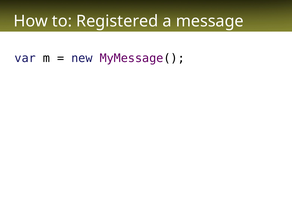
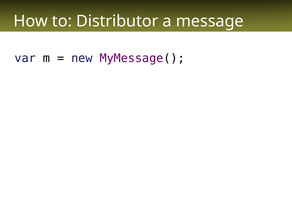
Registered: Registered -> Distributor
